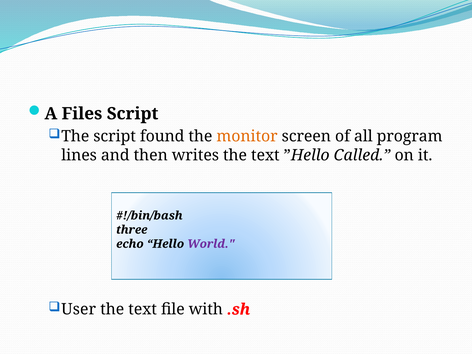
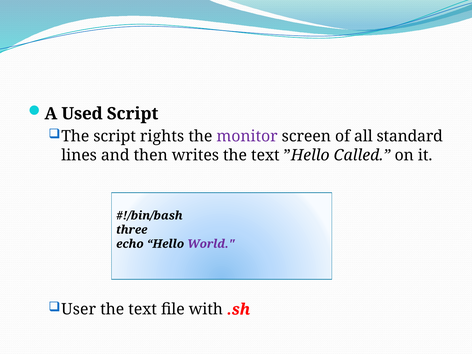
Files: Files -> Used
found: found -> rights
monitor colour: orange -> purple
program: program -> standard
